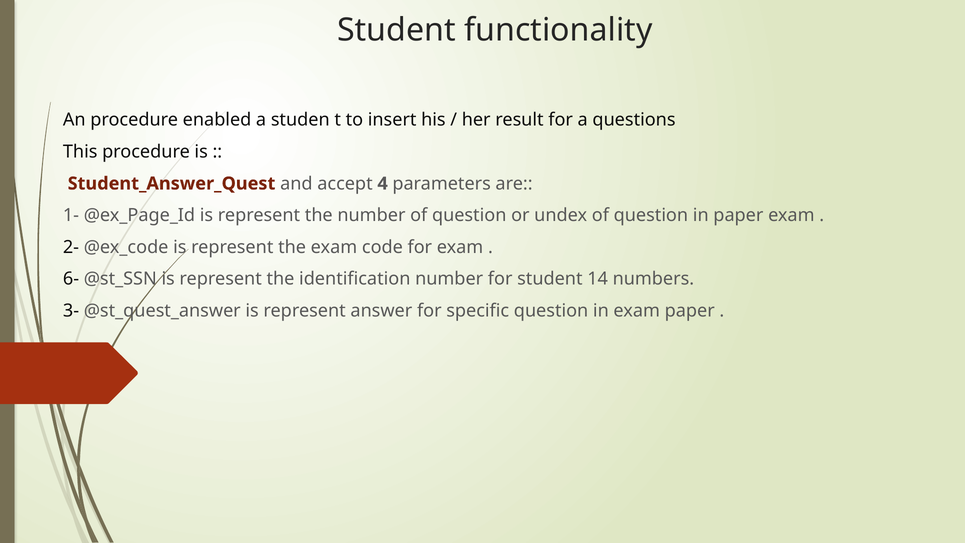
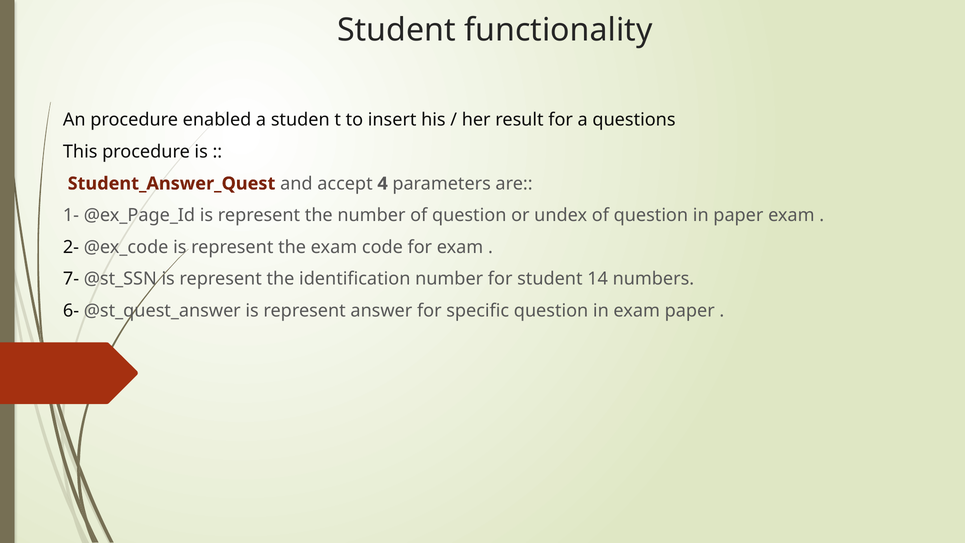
6-: 6- -> 7-
3-: 3- -> 6-
